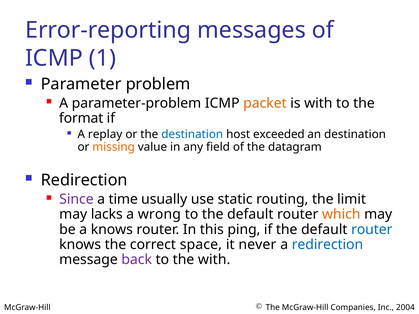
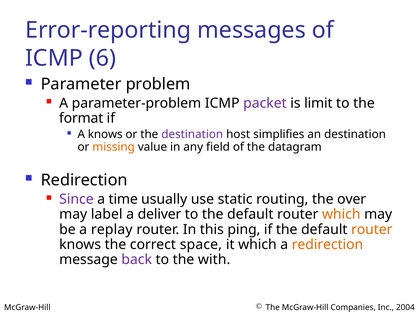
1: 1 -> 6
packet colour: orange -> purple
is with: with -> limit
A replay: replay -> knows
destination at (192, 135) colour: blue -> purple
exceeded: exceeded -> simplifies
limit: limit -> over
lacks: lacks -> label
wrong: wrong -> deliver
a knows: knows -> replay
router at (372, 230) colour: blue -> orange
it never: never -> which
redirection at (327, 245) colour: blue -> orange
